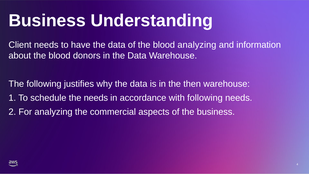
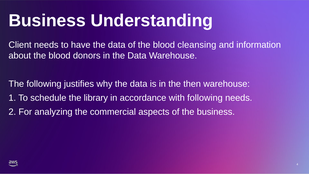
blood analyzing: analyzing -> cleansing
the needs: needs -> library
